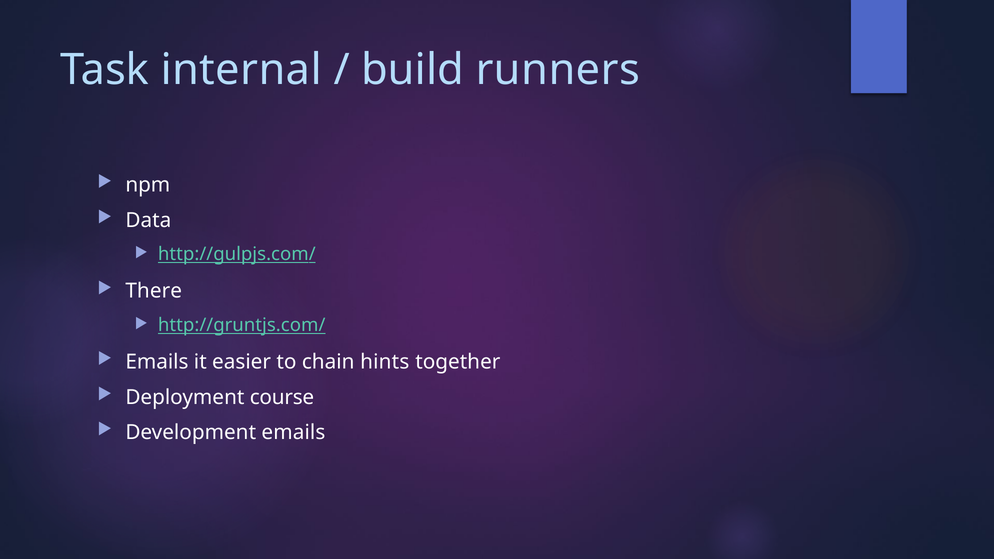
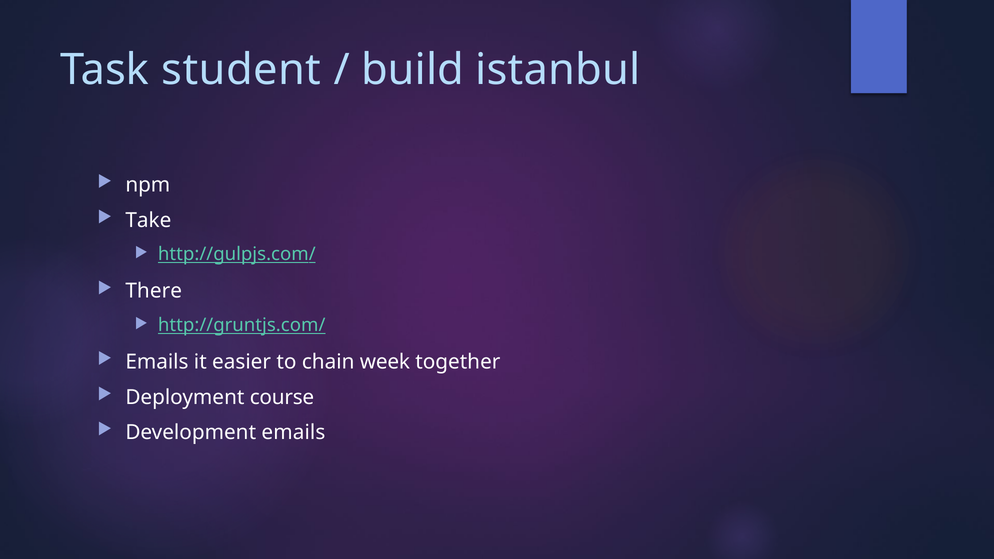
internal: internal -> student
runners: runners -> istanbul
Data: Data -> Take
hints: hints -> week
